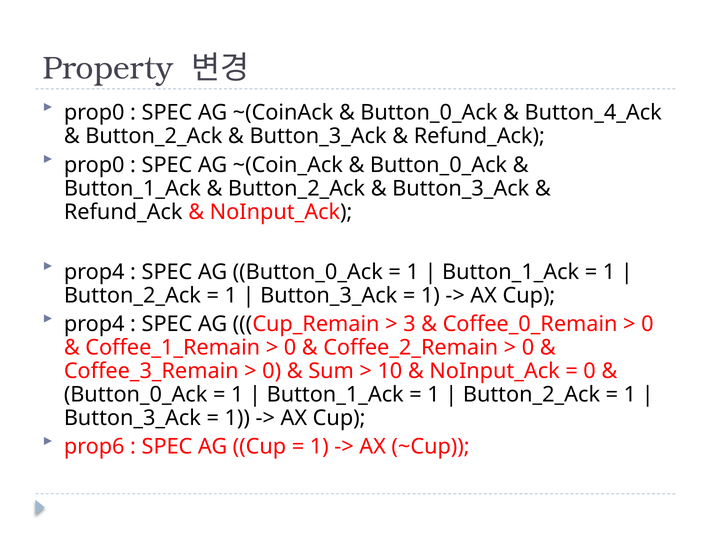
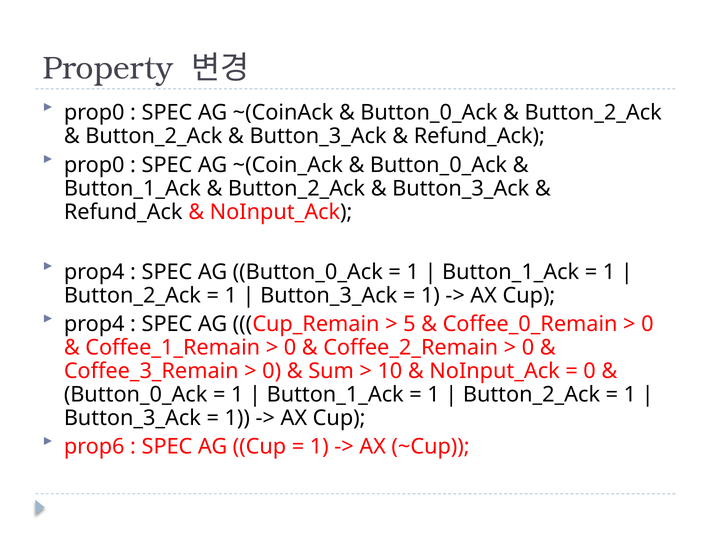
Button_4_Ack at (593, 113): Button_4_Ack -> Button_2_Ack
3: 3 -> 5
